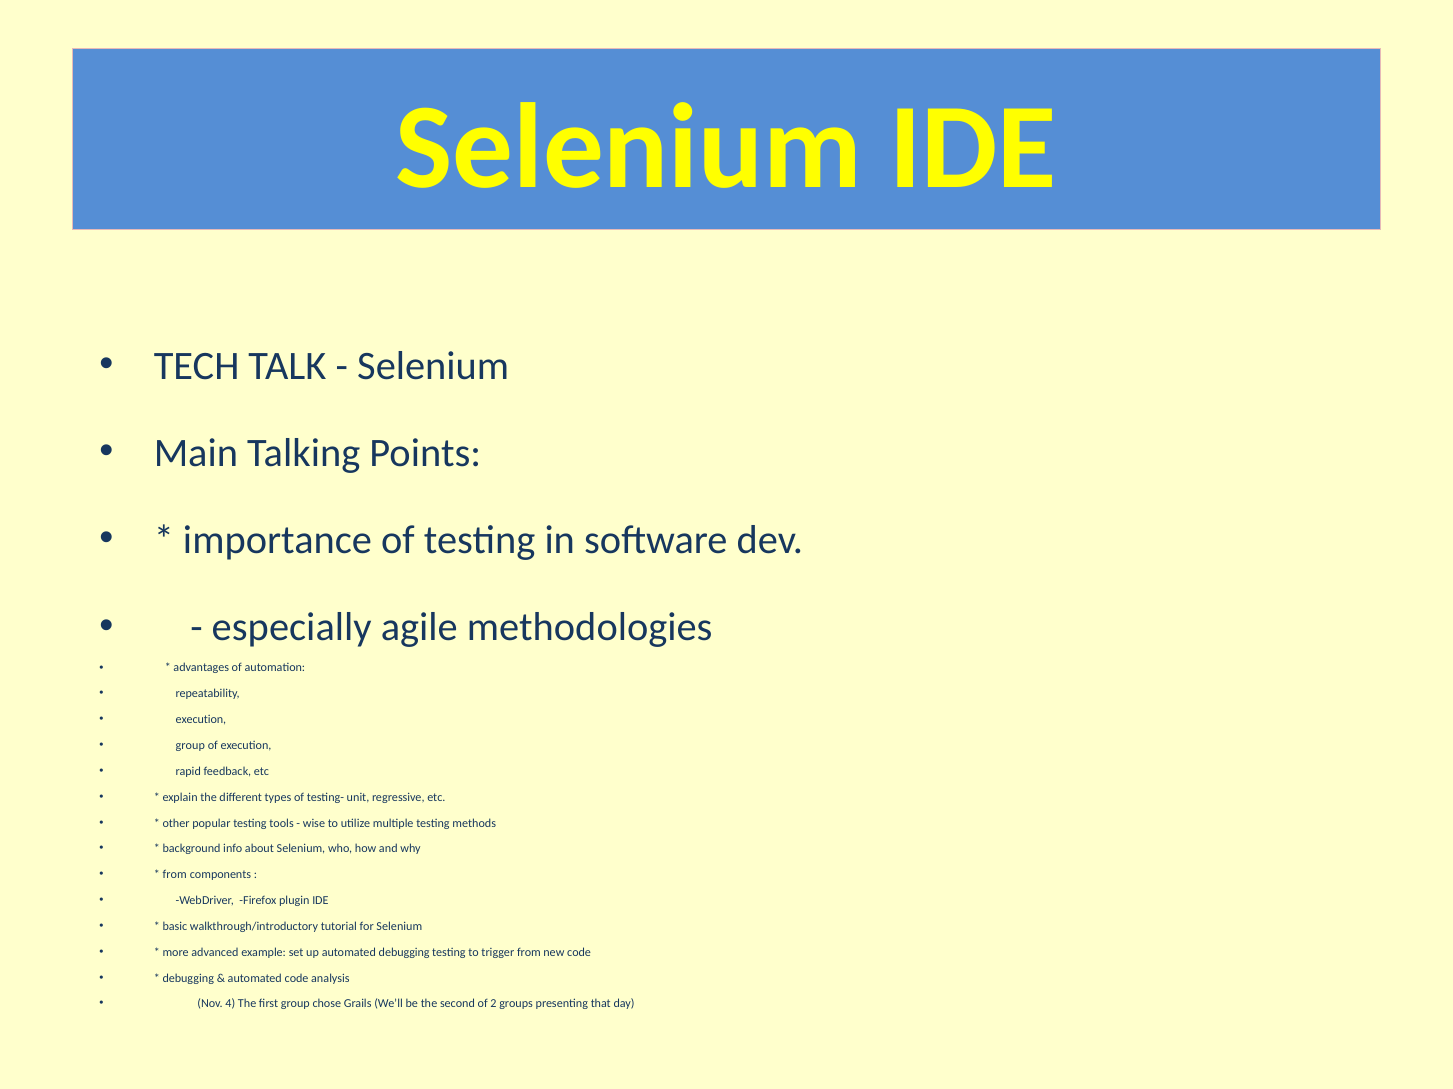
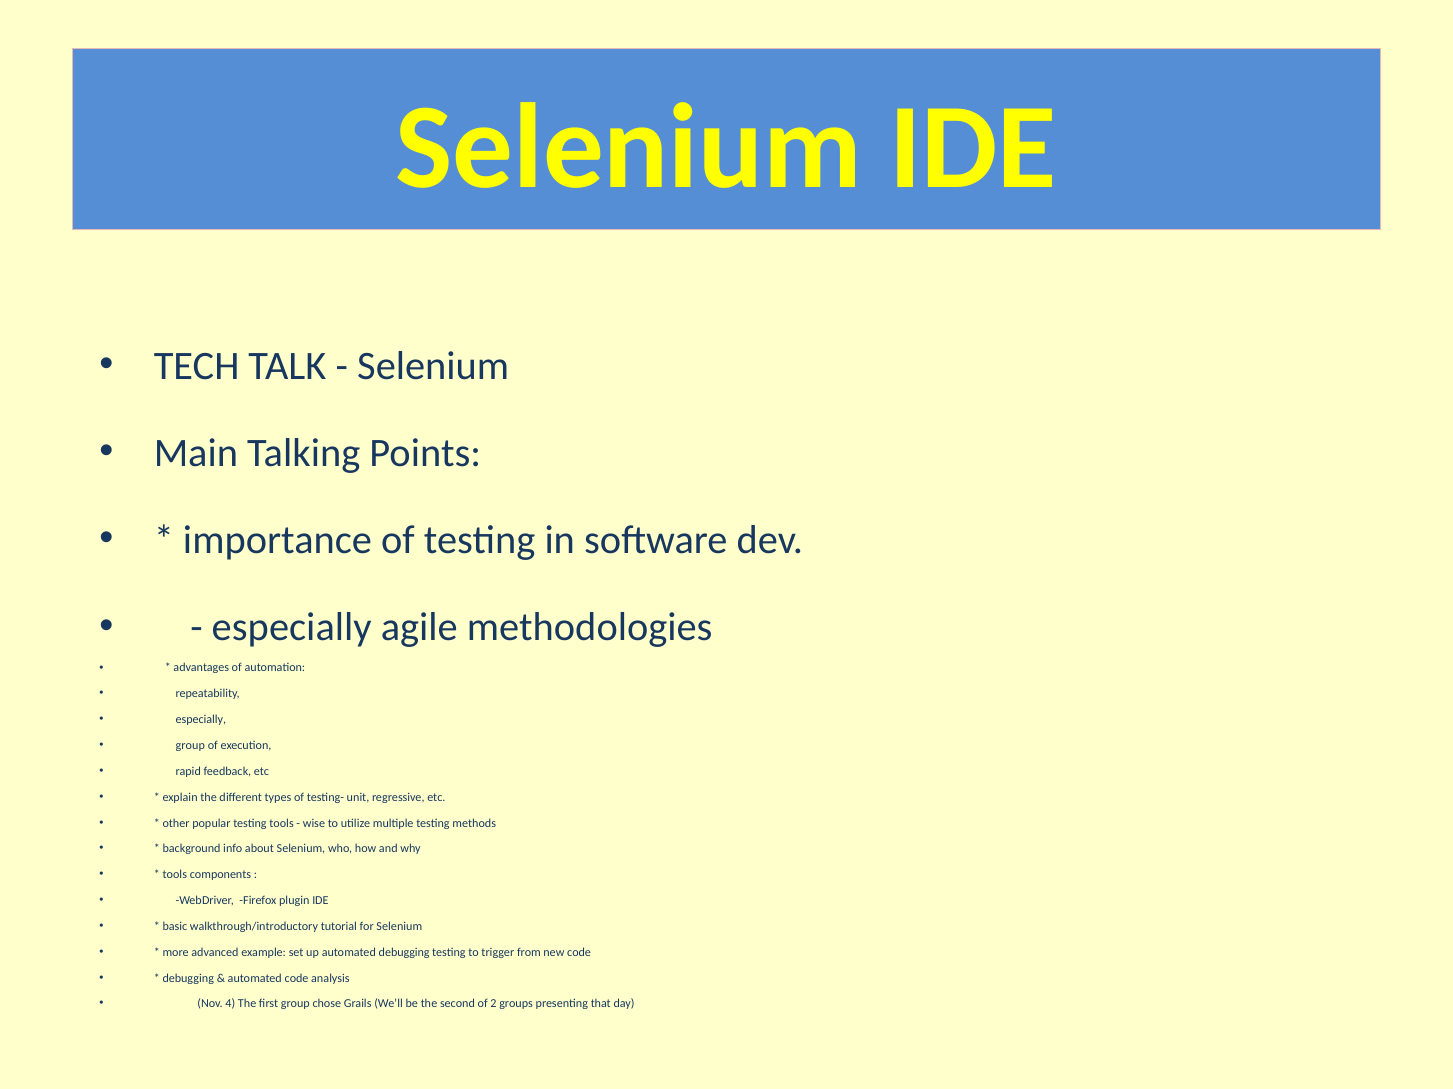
execution at (201, 720): execution -> especially
from at (175, 875): from -> tools
